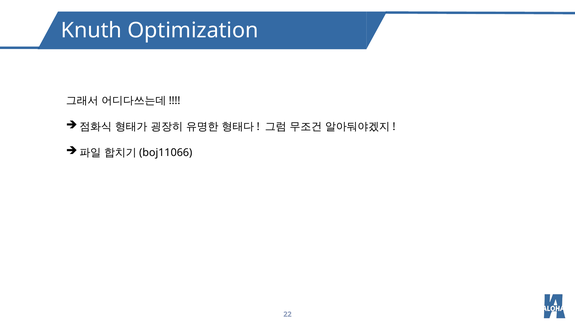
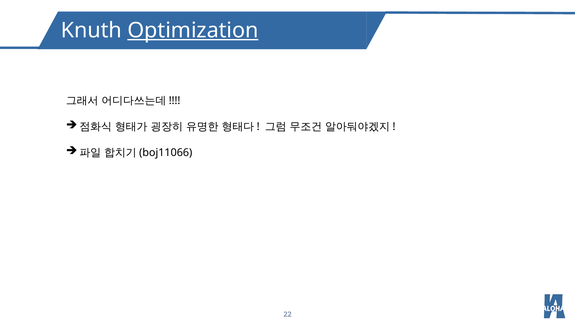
Optimization underline: none -> present
